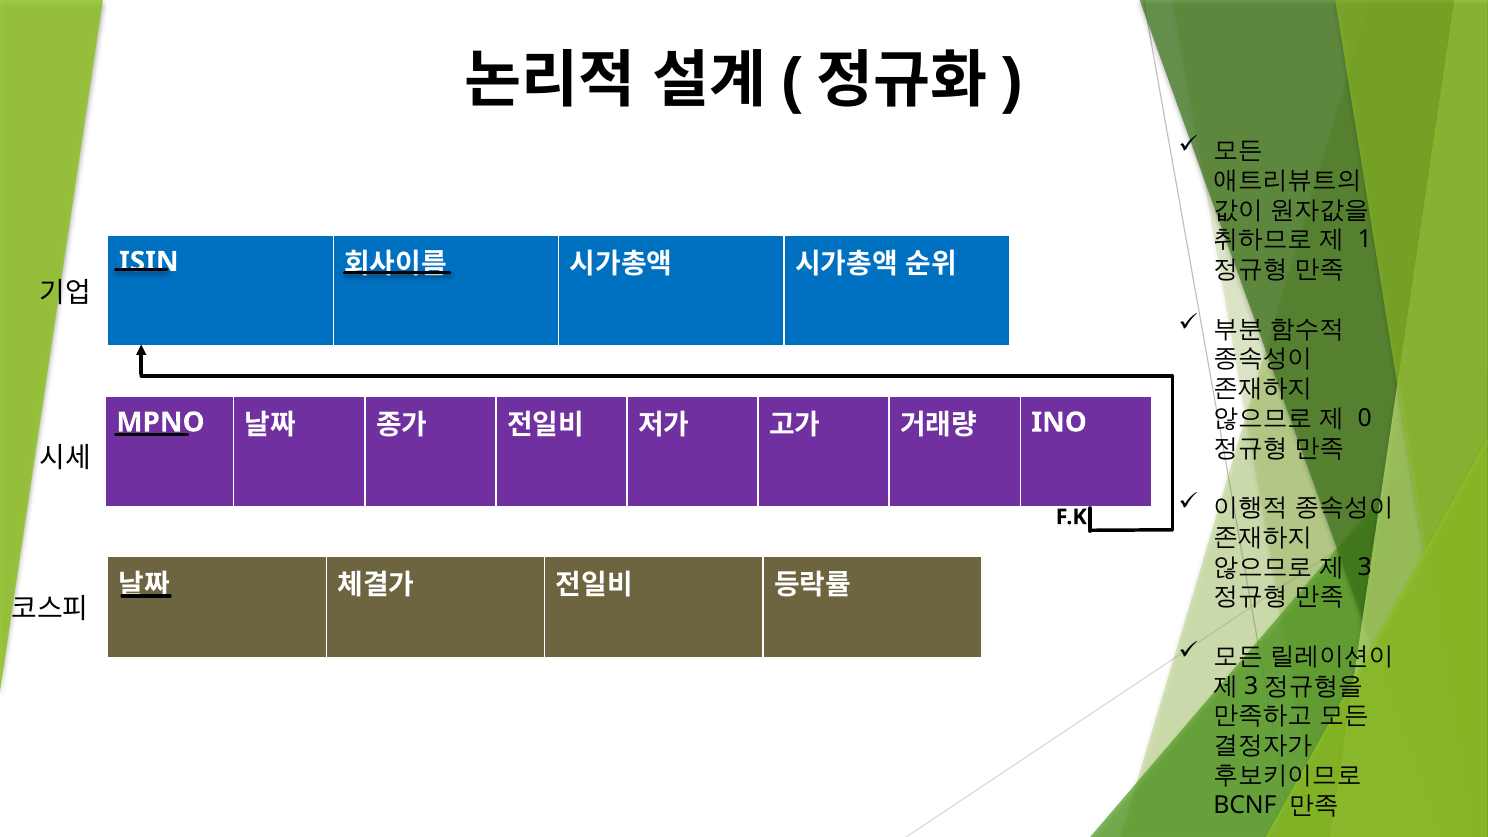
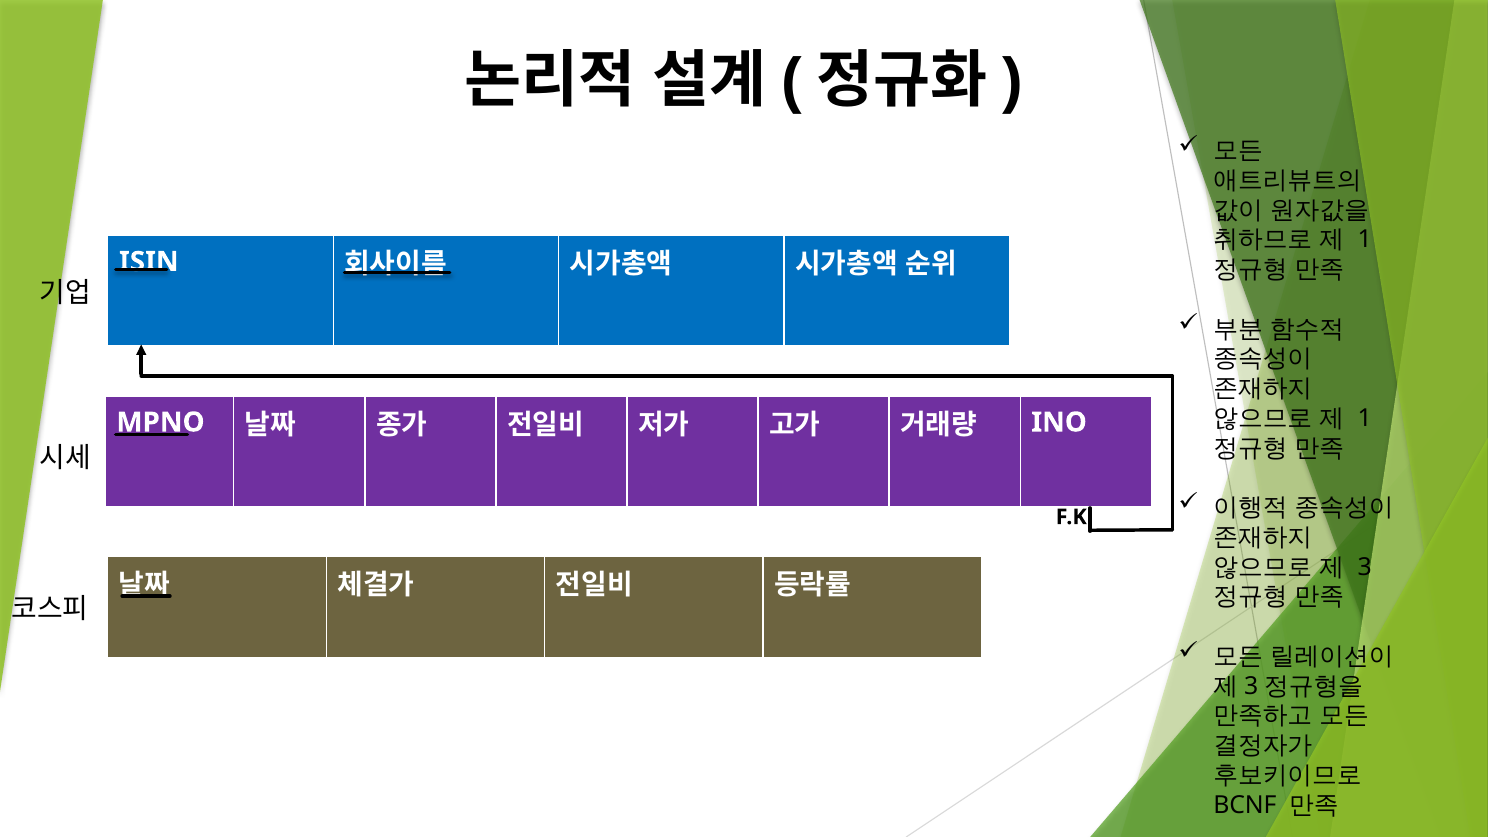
0 at (1365, 418): 0 -> 1
